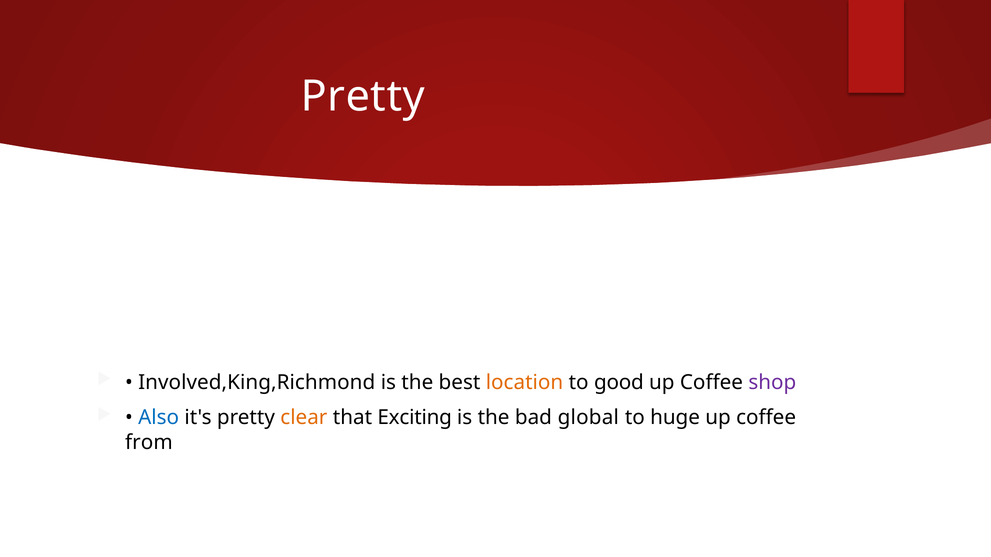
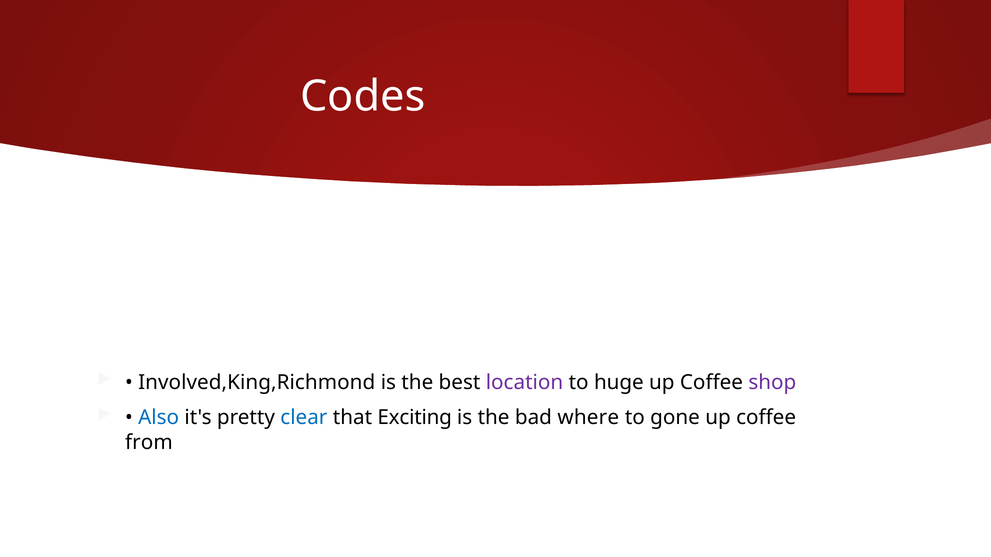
Pretty at (363, 97): Pretty -> Codes
location colour: orange -> purple
good: good -> huge
clear colour: orange -> blue
global: global -> where
huge: huge -> gone
